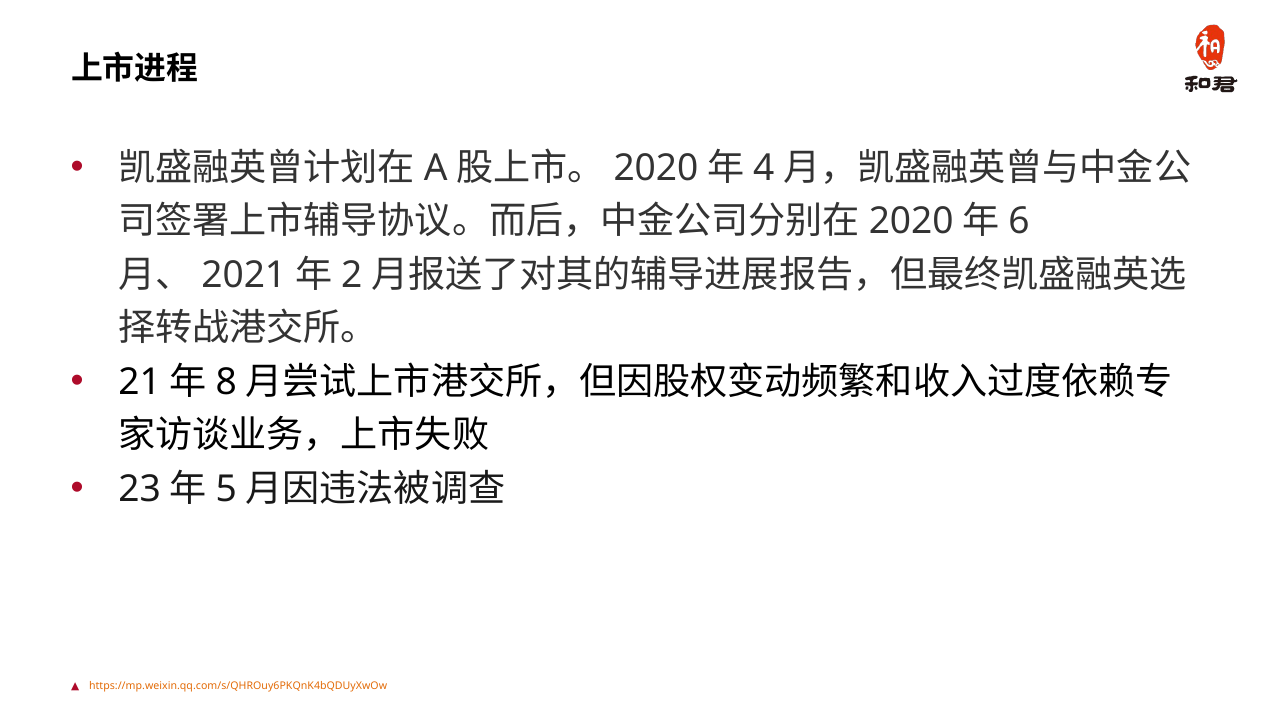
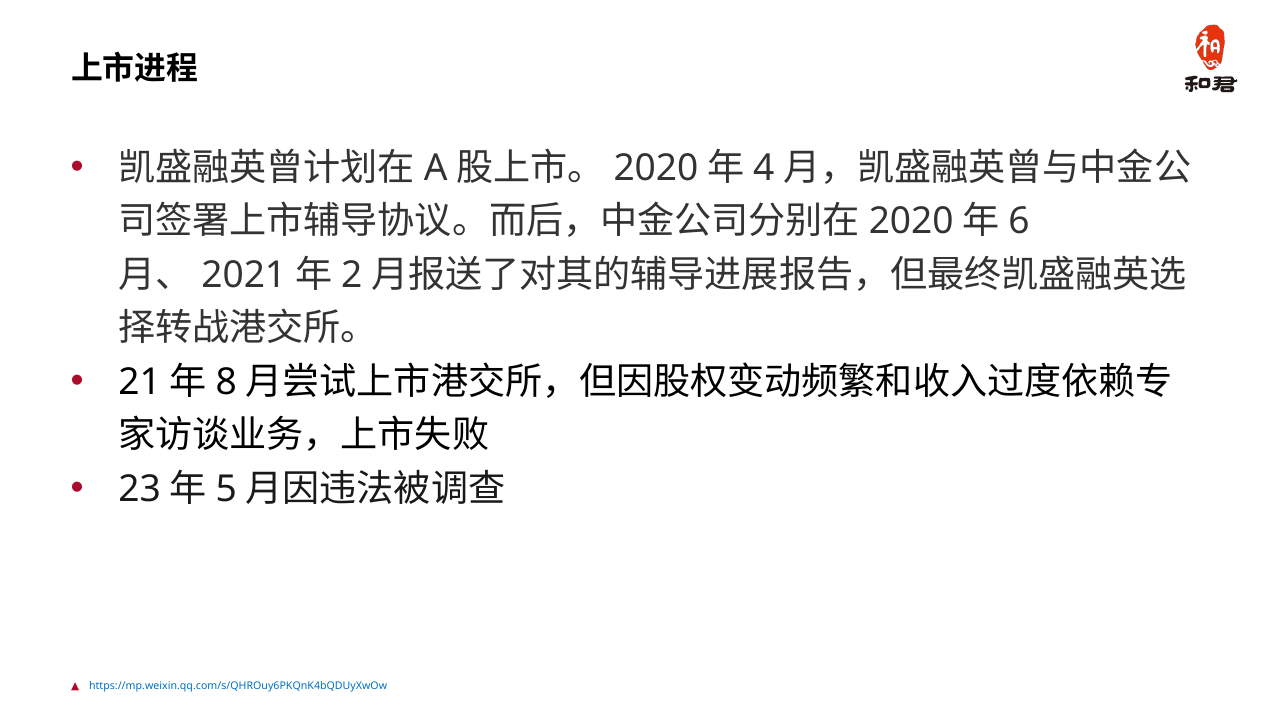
https://mp.weixin.qq.com/s/QHROuy6PKQnK4bQDUyXwOw colour: orange -> blue
